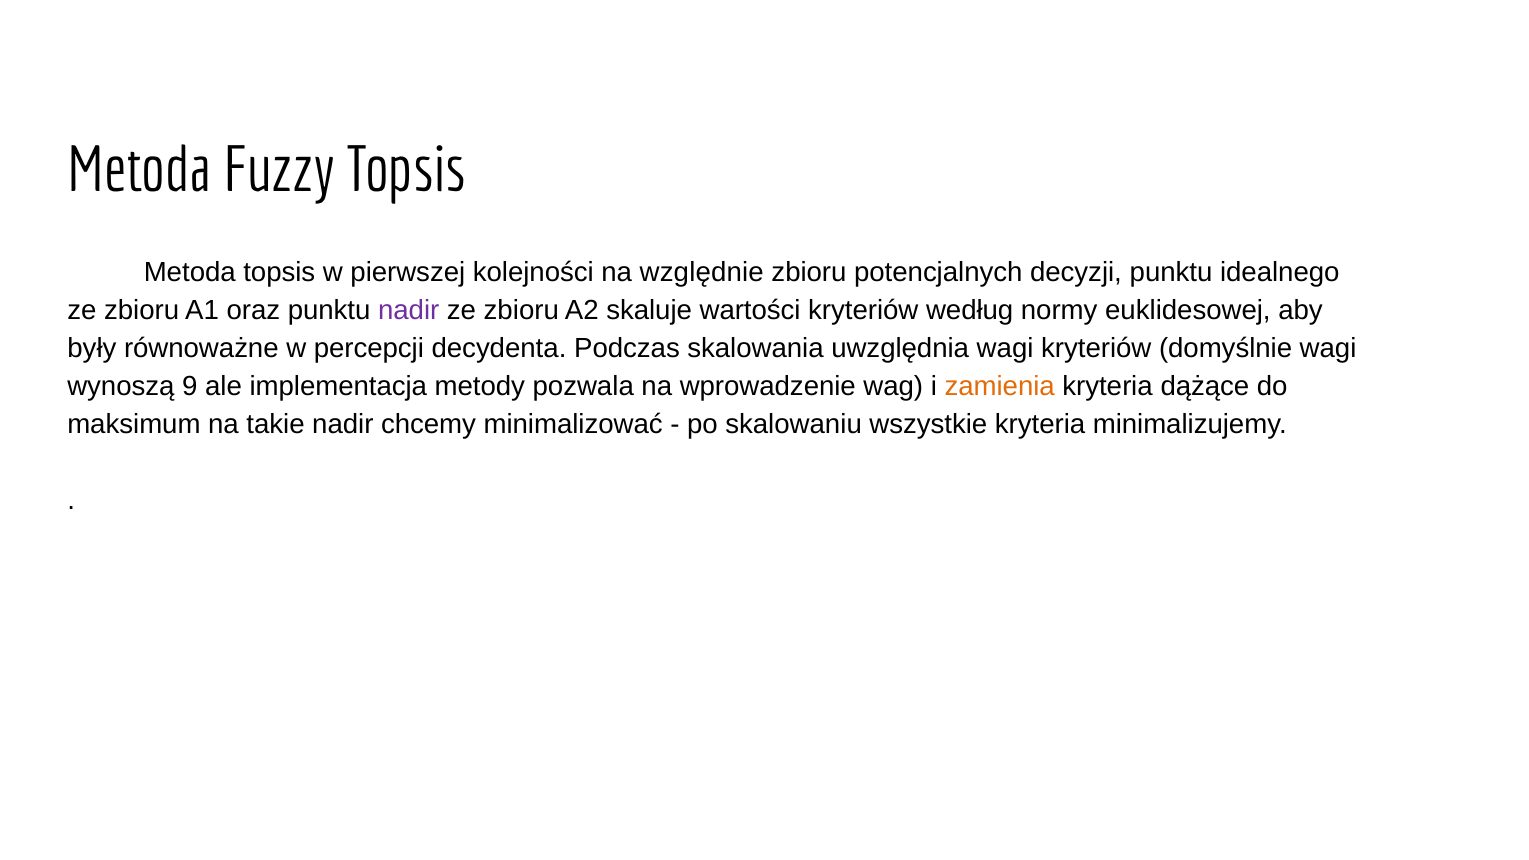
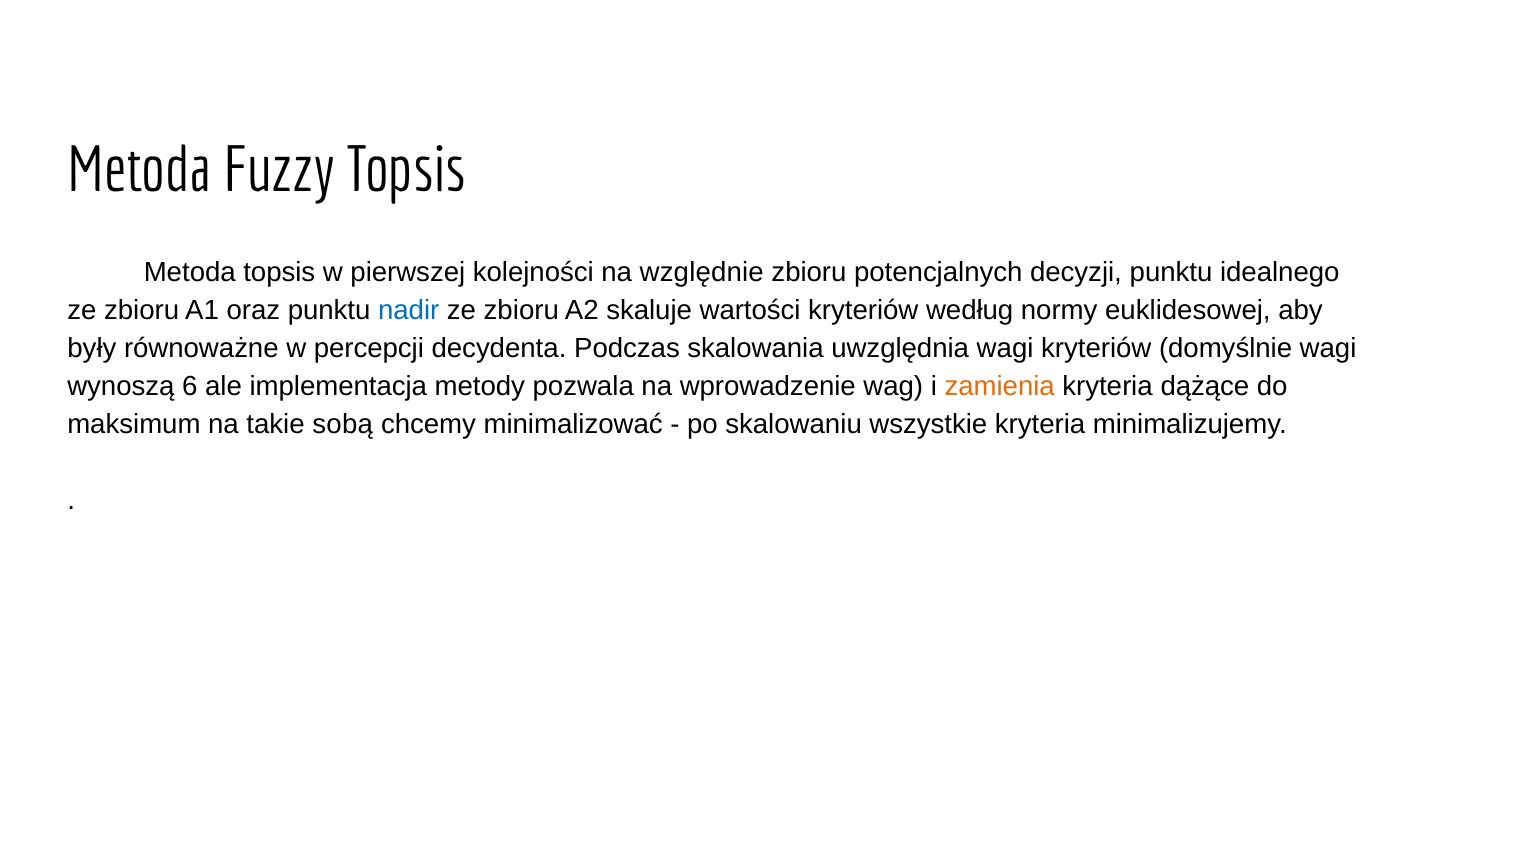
nadir at (409, 311) colour: purple -> blue
9: 9 -> 6
takie nadir: nadir -> sobą
